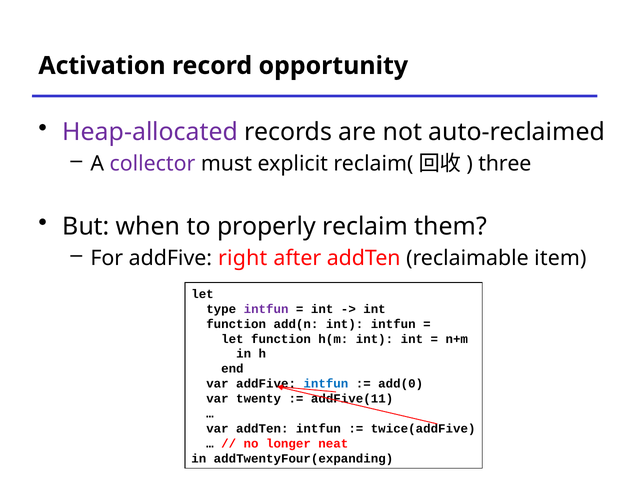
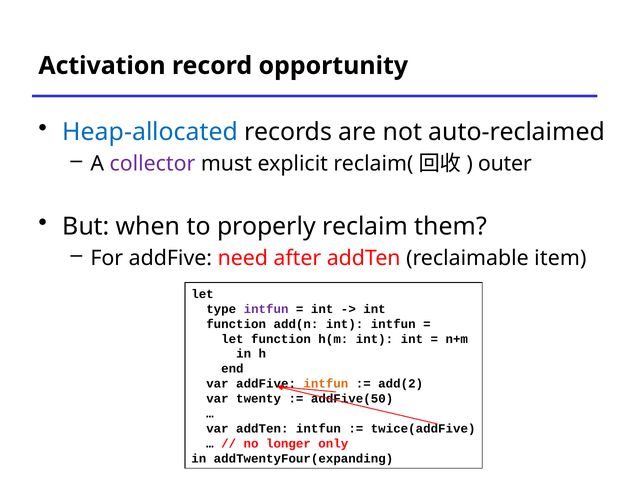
Heap-allocated colour: purple -> blue
three: three -> outer
right: right -> need
intfun at (326, 384) colour: blue -> orange
add(0: add(0 -> add(2
addFive(11: addFive(11 -> addFive(50
neat: neat -> only
